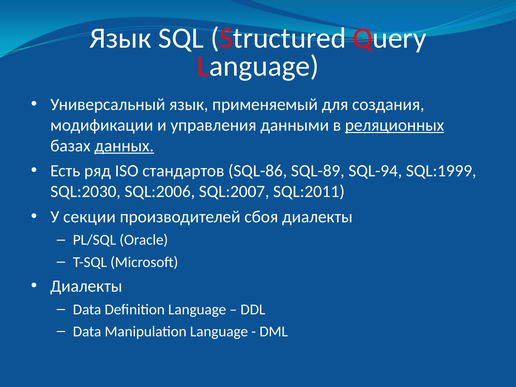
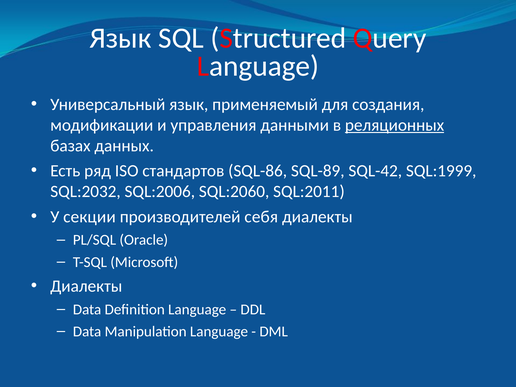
данных underline: present -> none
SQL-94: SQL-94 -> SQL-42
SQL:2030: SQL:2030 -> SQL:2032
SQL:2007: SQL:2007 -> SQL:2060
сбоя: сбоя -> себя
